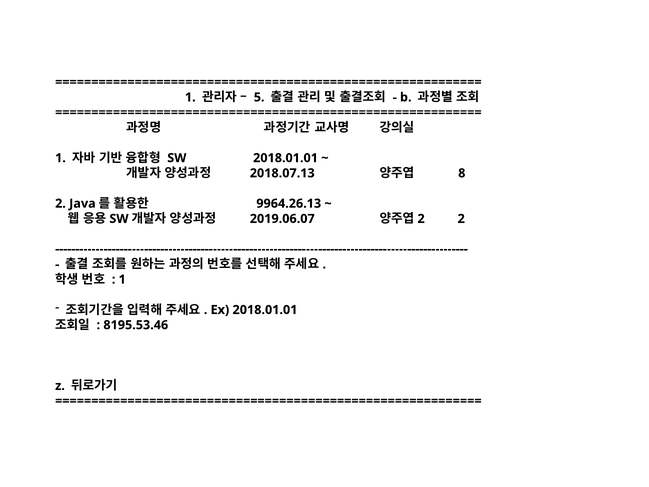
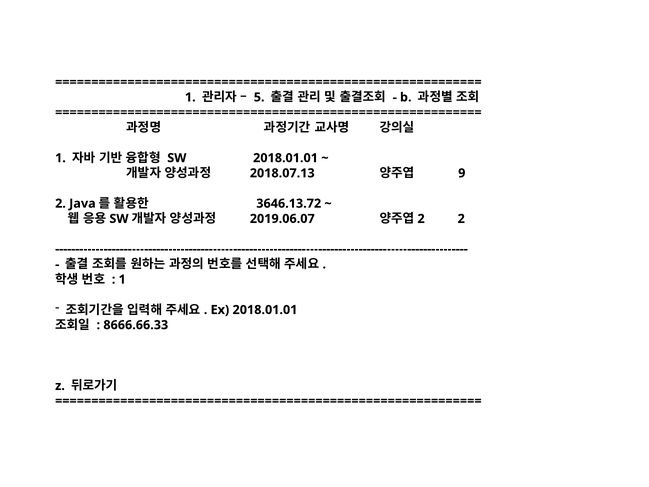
8: 8 -> 9
9964.26.13: 9964.26.13 -> 3646.13.72
8195.53.46: 8195.53.46 -> 8666.66.33
